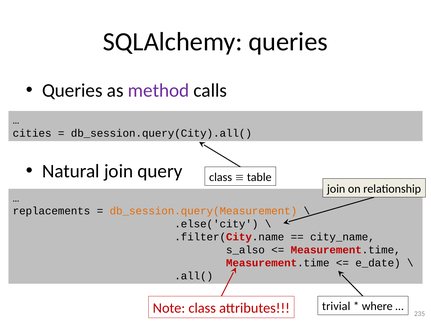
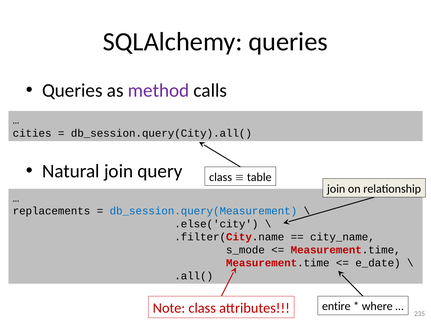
db_session.query(Measurement colour: orange -> blue
s_also: s_also -> s_mode
trivial: trivial -> entire
